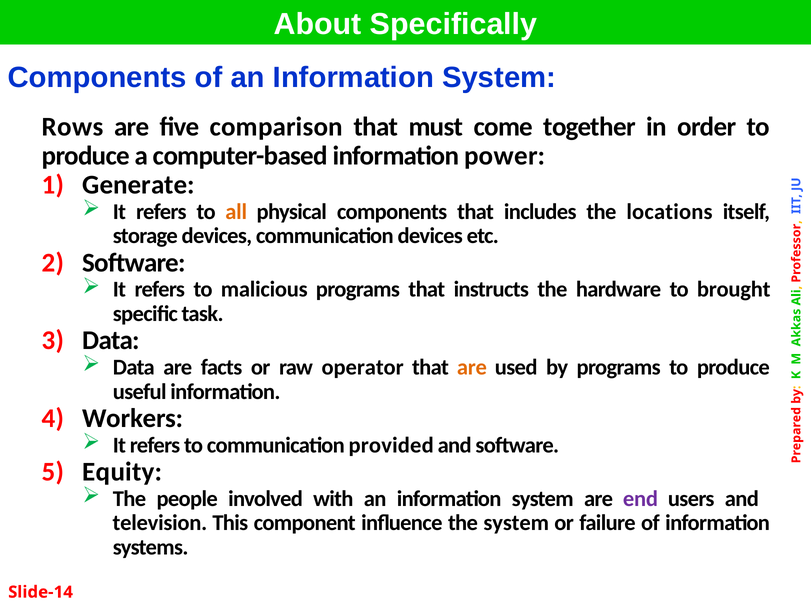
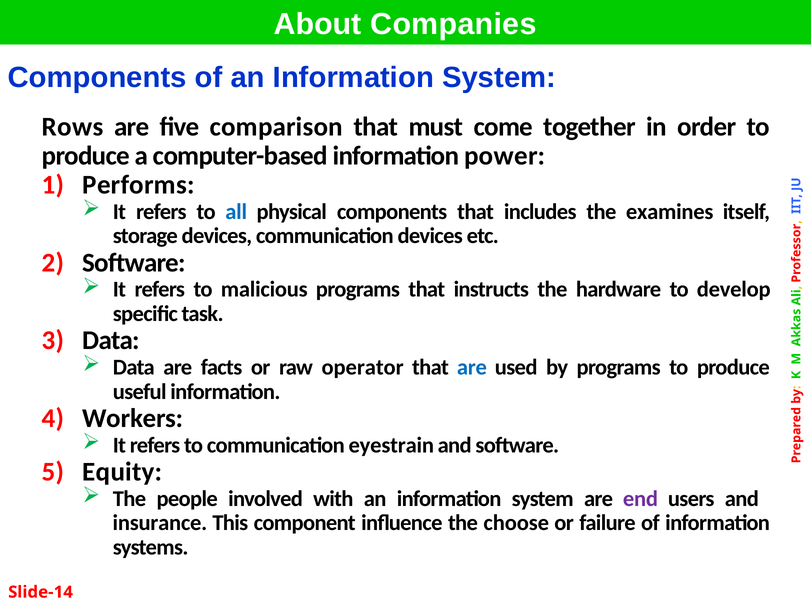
Specifically: Specifically -> Companies
Generate: Generate -> Performs
all colour: orange -> blue
locations: locations -> examines
brought: brought -> develop
are at (472, 367) colour: orange -> blue
provided: provided -> eyestrain
television: television -> insurance
the system: system -> choose
